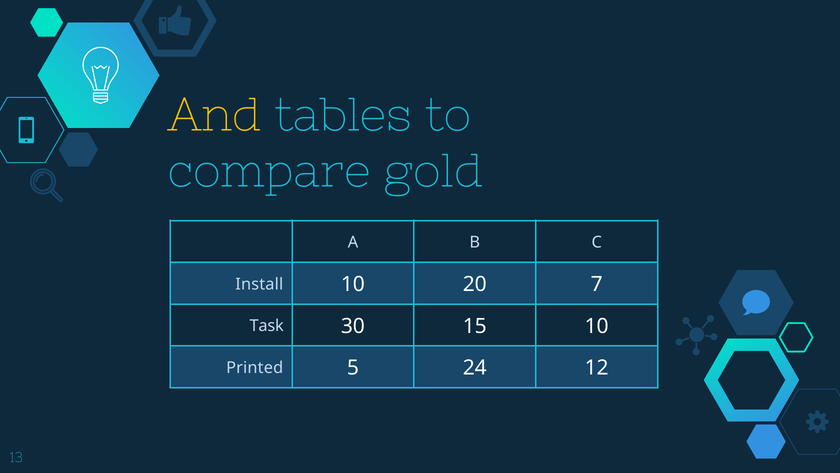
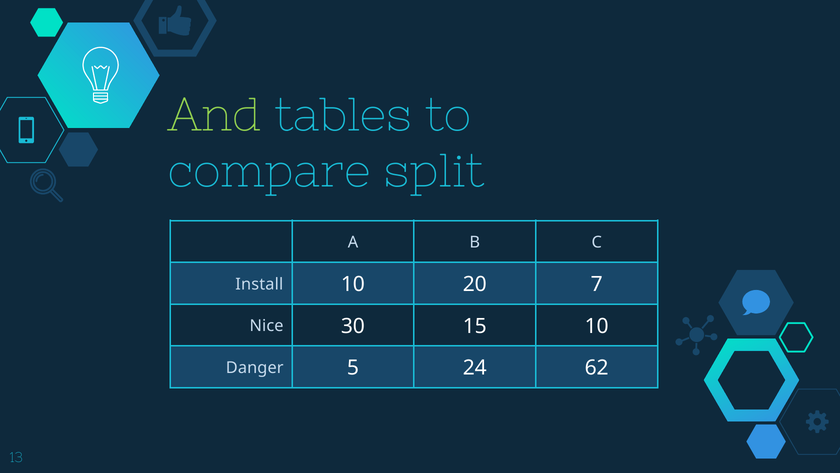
And colour: yellow -> light green
gold: gold -> split
Task: Task -> Nice
Printed: Printed -> Danger
12: 12 -> 62
